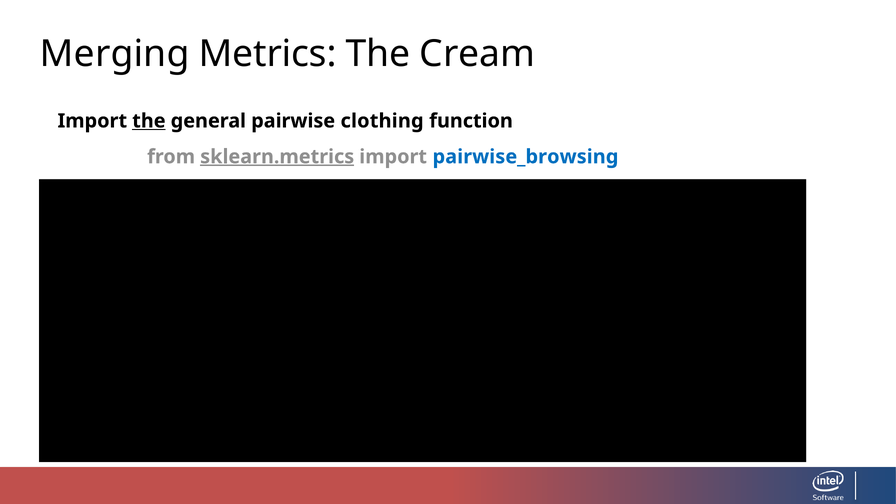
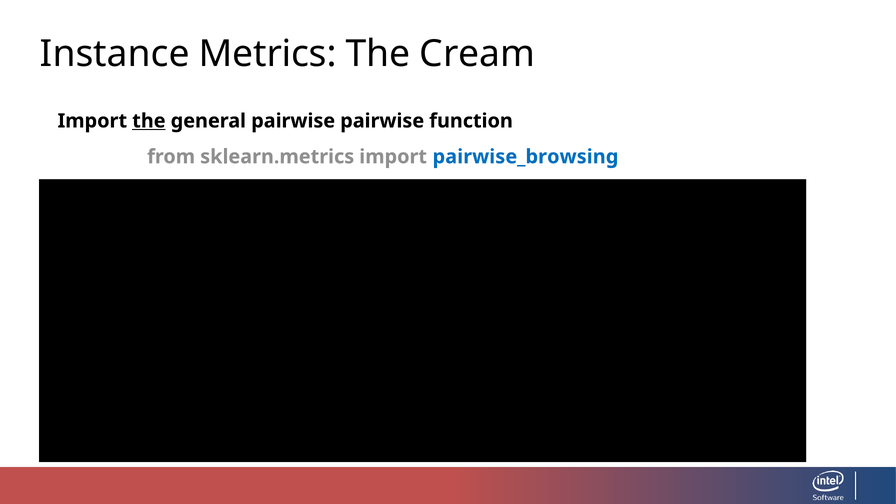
Merging: Merging -> Instance
pairwise clothing: clothing -> pairwise
sklearn.metrics at (277, 157) underline: present -> none
